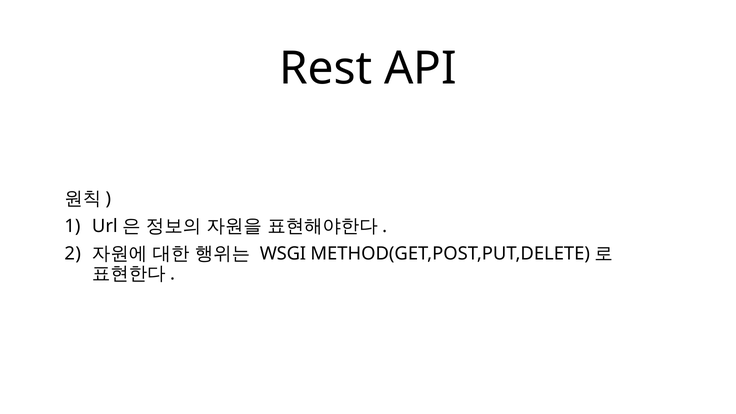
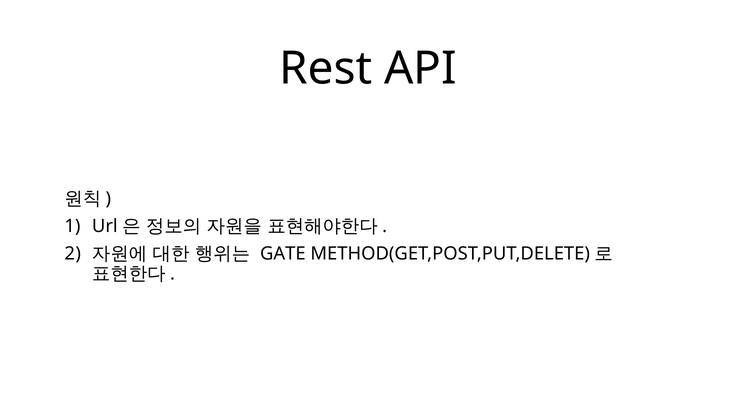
WSGI: WSGI -> GATE
